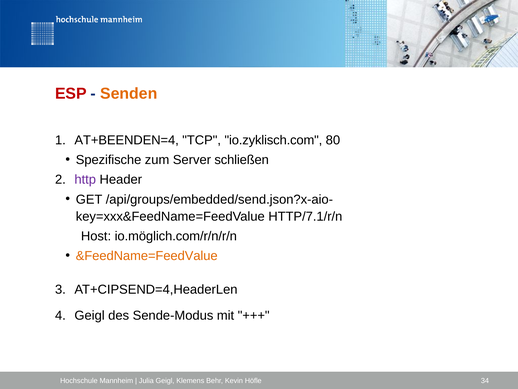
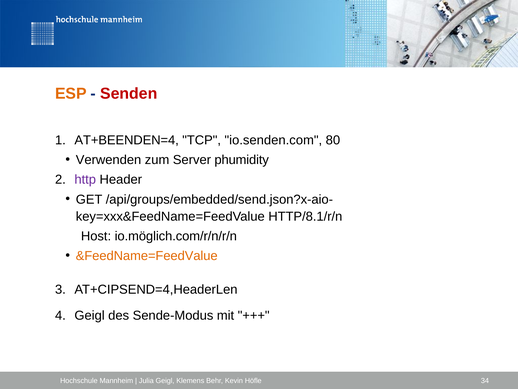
ESP colour: red -> orange
Senden colour: orange -> red
io.zyklisch.com: io.zyklisch.com -> io.senden.com
Spezifische: Spezifische -> Verwenden
schließen: schließen -> phumidity
HTTP/7.1/r/n: HTTP/7.1/r/n -> HTTP/8.1/r/n
